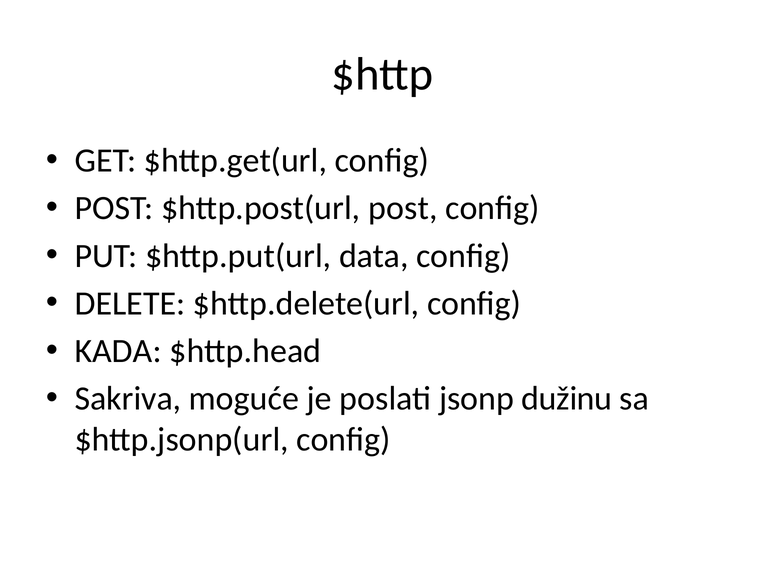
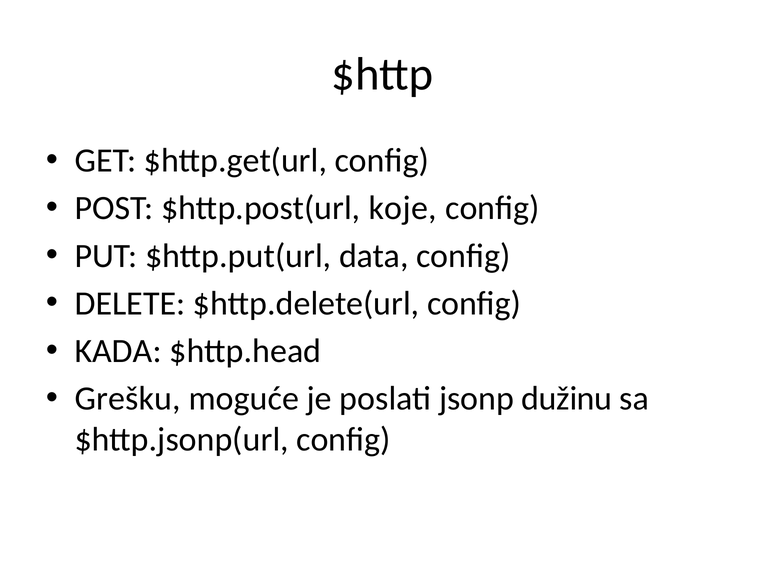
$http.post(url post: post -> koje
Sakriva: Sakriva -> Grešku
